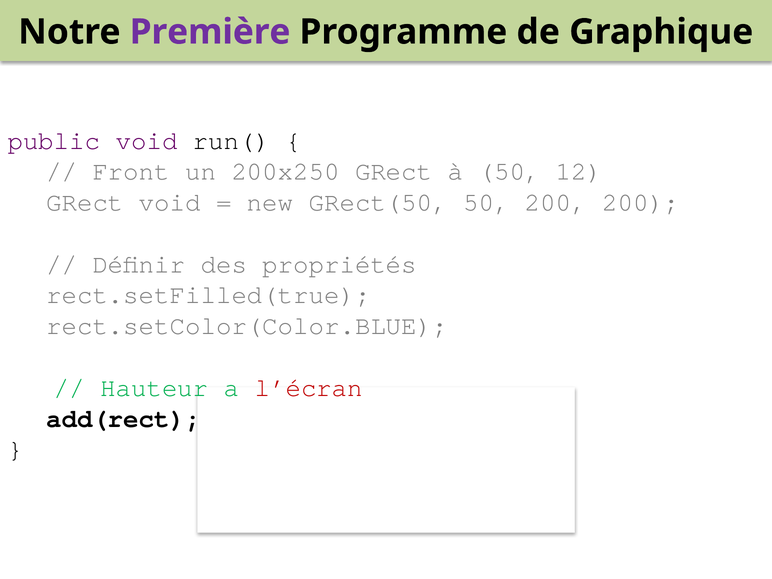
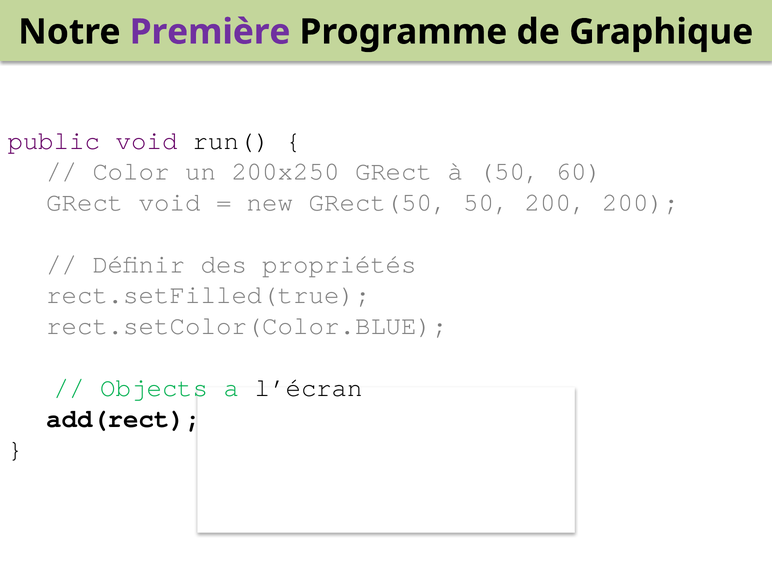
Front: Front -> Color
12: 12 -> 60
Hauteur: Hauteur -> Objects
l’écran colour: red -> black
